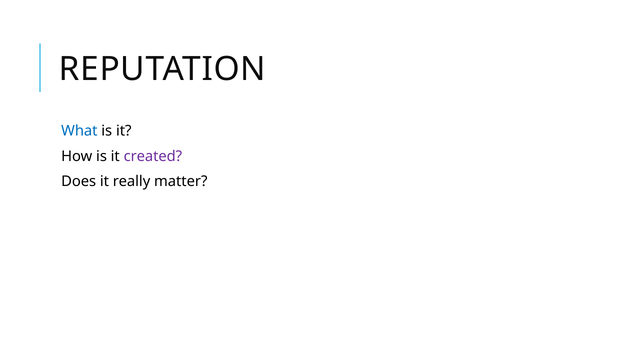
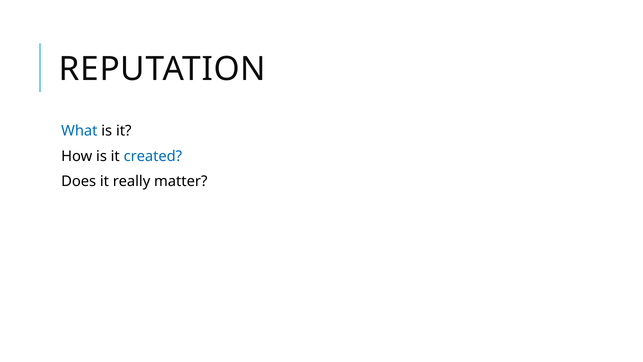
created colour: purple -> blue
